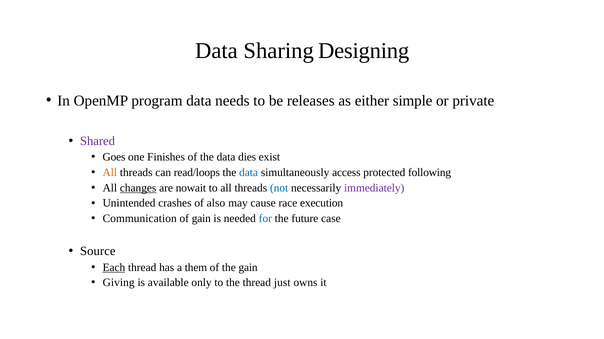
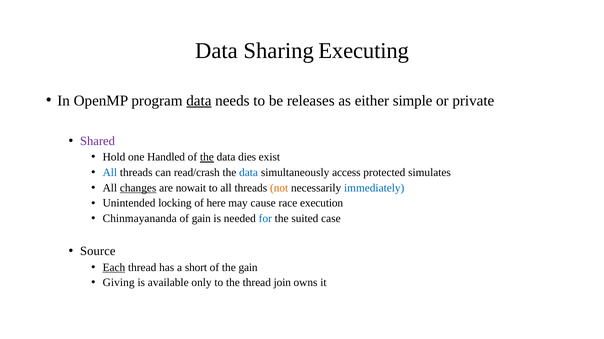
Designing: Designing -> Executing
data at (199, 101) underline: none -> present
Goes: Goes -> Hold
Finishes: Finishes -> Handled
the at (207, 158) underline: none -> present
All at (110, 173) colour: orange -> blue
read/loops: read/loops -> read/crash
following: following -> simulates
not colour: blue -> orange
immediately colour: purple -> blue
crashes: crashes -> locking
also: also -> here
Communication: Communication -> Chinmayananda
future: future -> suited
them: them -> short
just: just -> join
